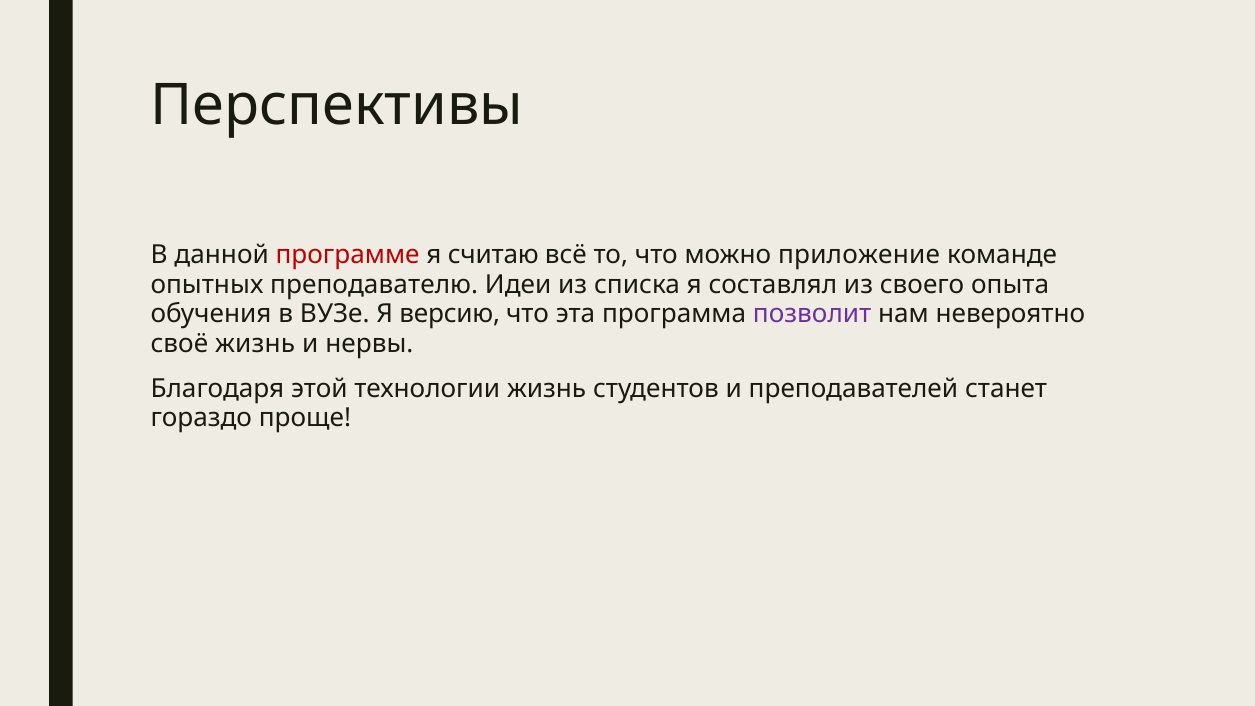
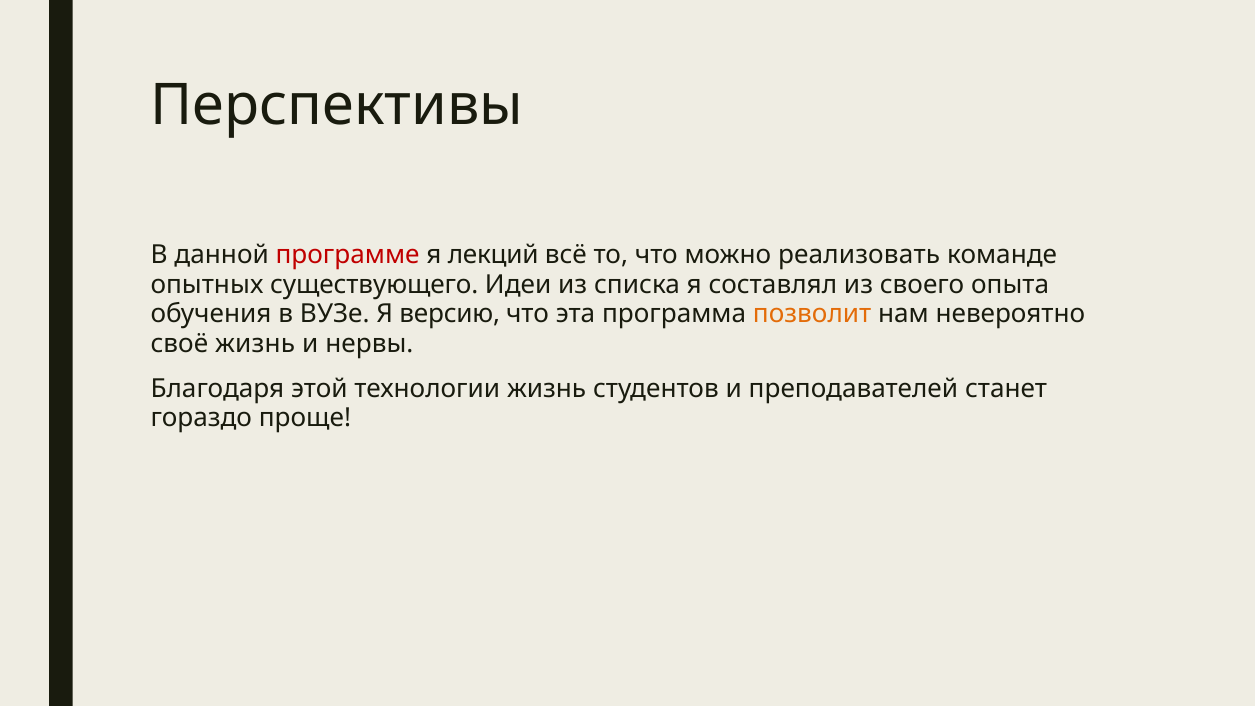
считаю: считаю -> лекций
приложение: приложение -> реализовать
преподавателю: преподавателю -> существующего
позволит colour: purple -> orange
